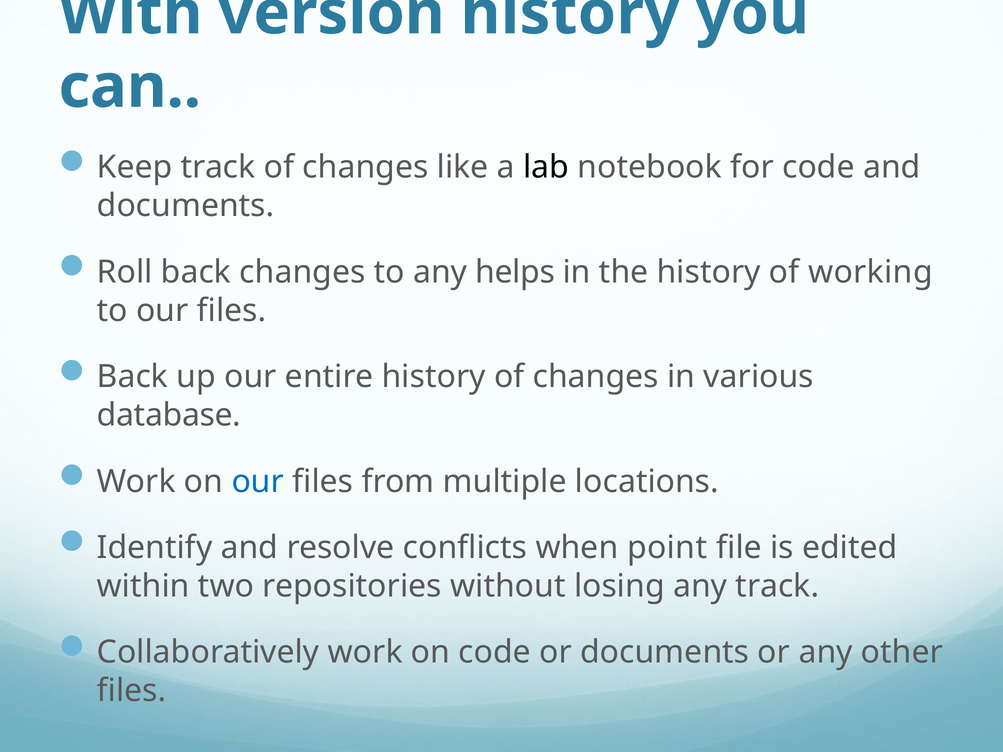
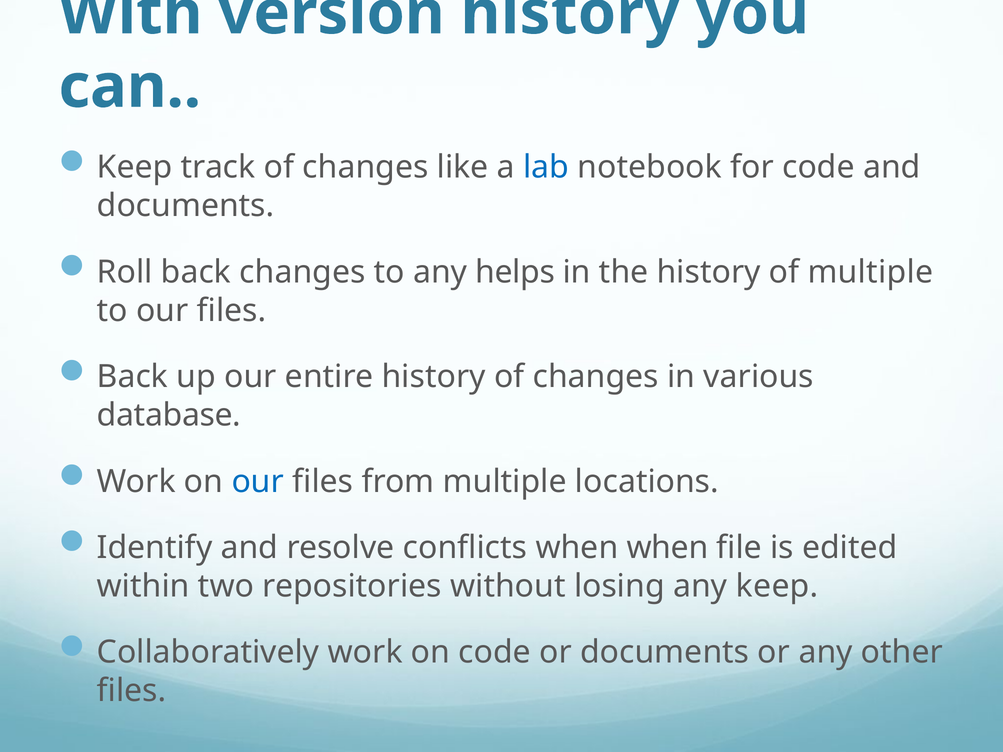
lab colour: black -> blue
of working: working -> multiple
when point: point -> when
any track: track -> keep
